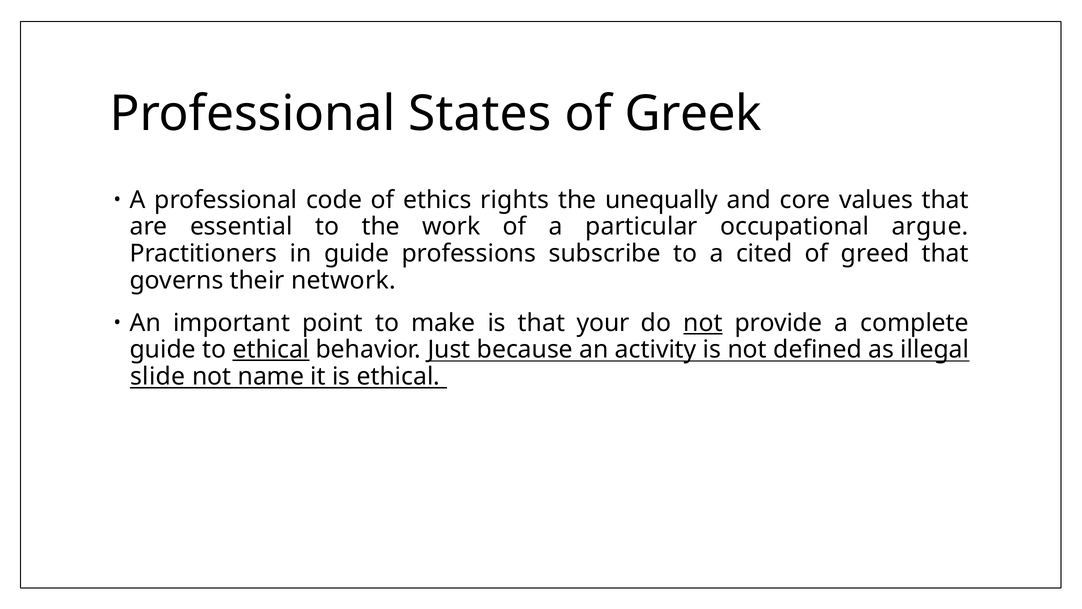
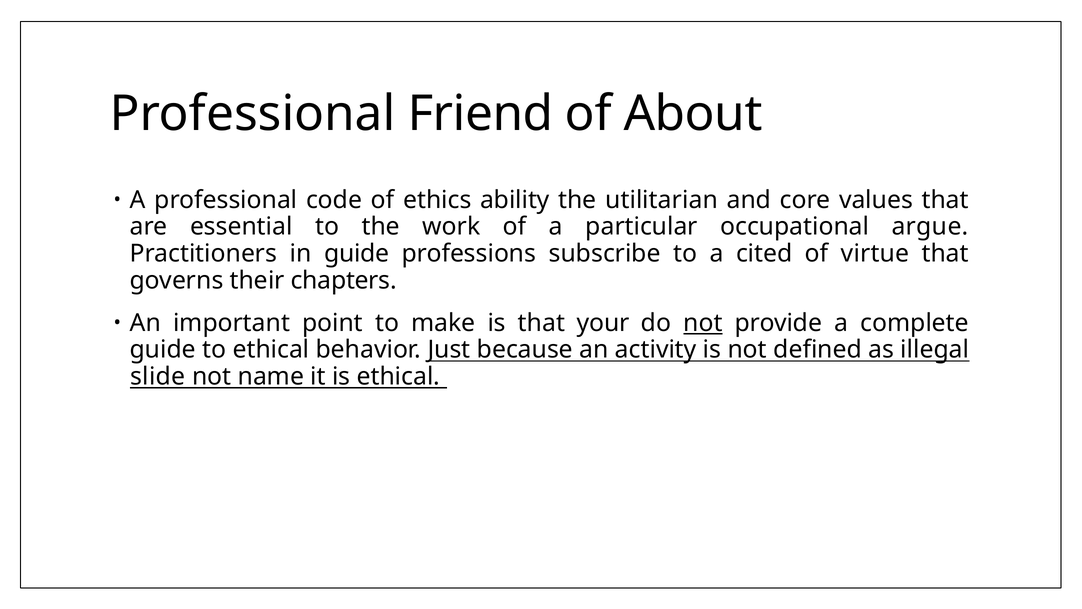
States: States -> Friend
Greek: Greek -> About
rights: rights -> ability
unequally: unequally -> utilitarian
greed: greed -> virtue
network: network -> chapters
ethical at (271, 350) underline: present -> none
